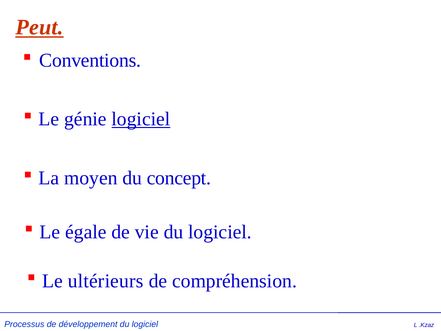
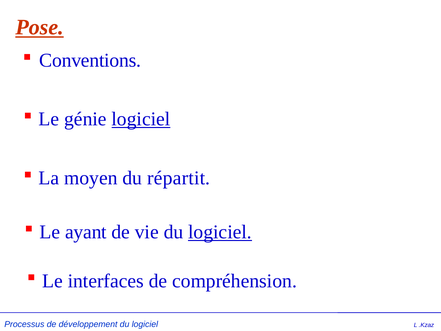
Peut: Peut -> Pose
concept: concept -> répartit
égale: égale -> ayant
logiciel at (220, 232) underline: none -> present
ultérieurs: ultérieurs -> interfaces
